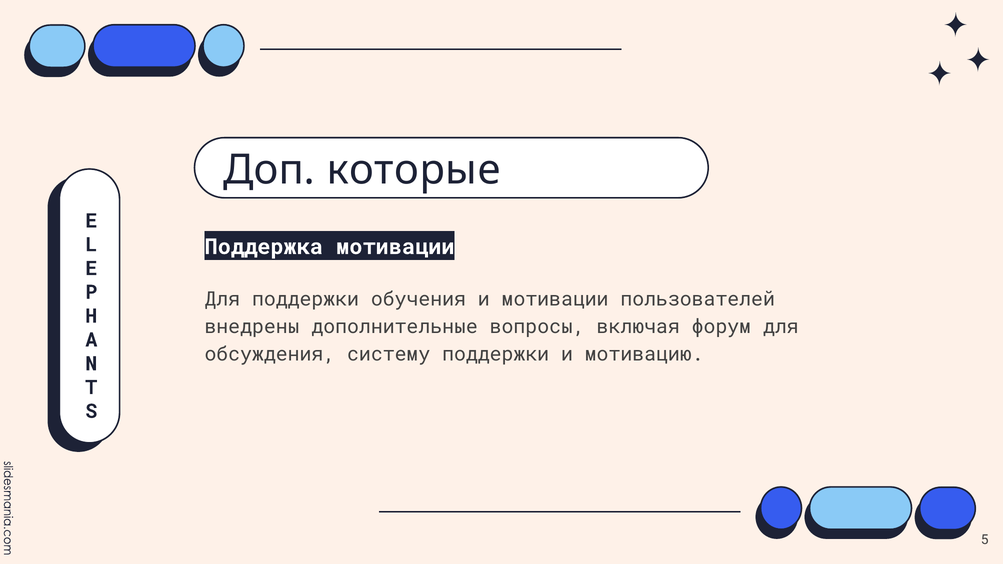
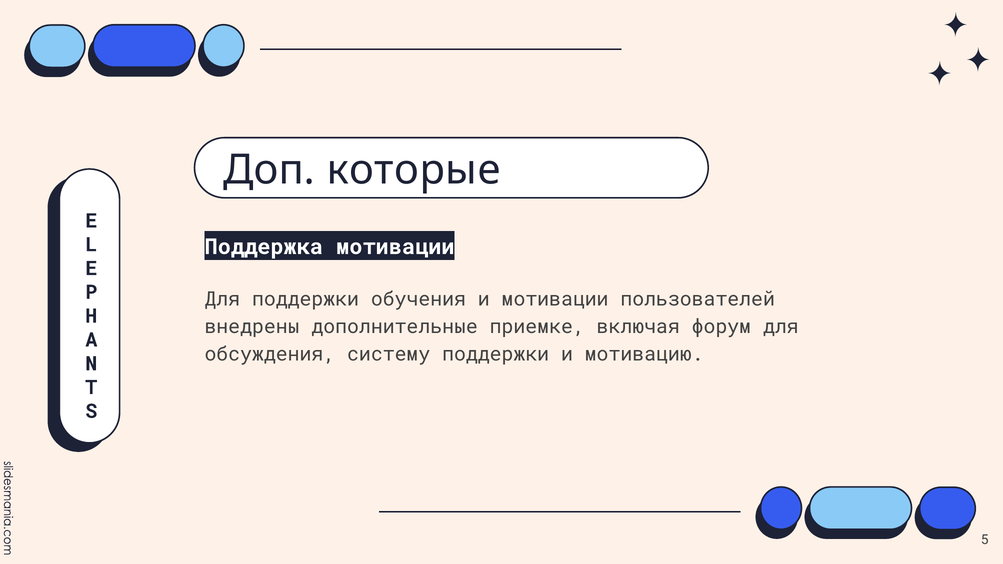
вопросы: вопросы -> приемке
